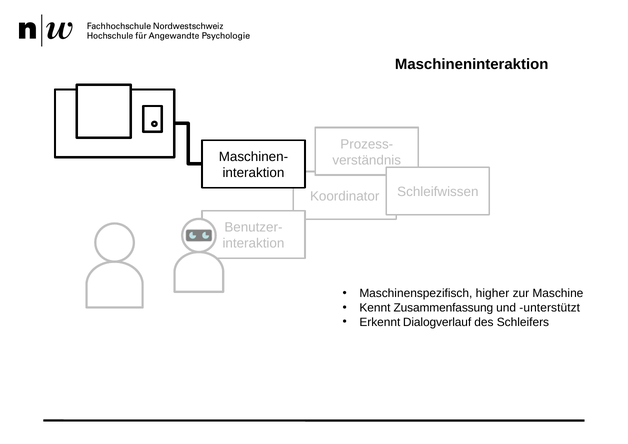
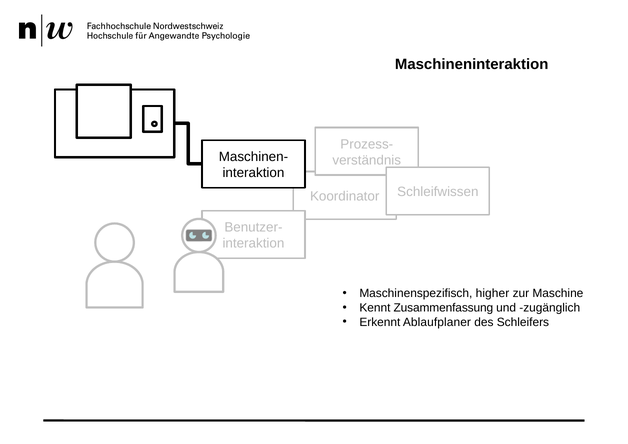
unterstützt: unterstützt -> zugänglich
Dialogverlauf: Dialogverlauf -> Ablaufplaner
